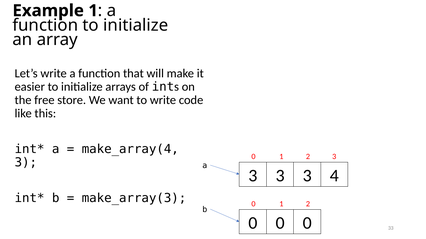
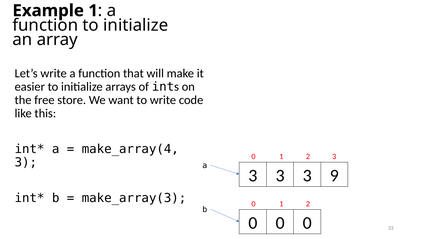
4: 4 -> 9
